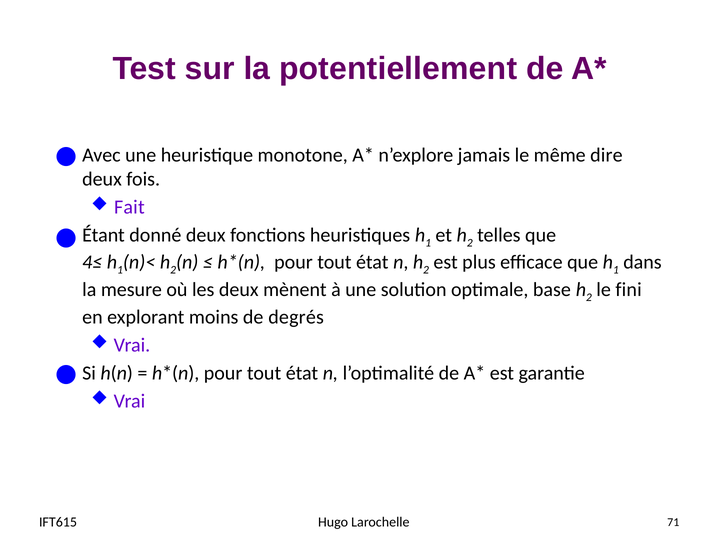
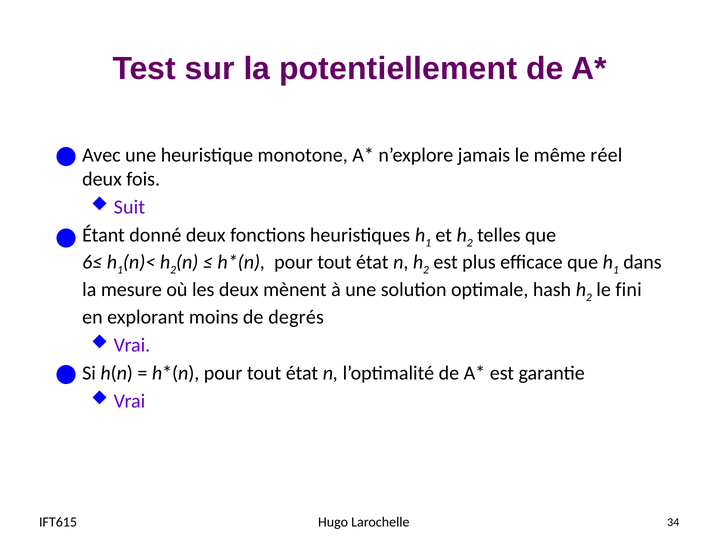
dire: dire -> réel
Fait: Fait -> Suit
4≤: 4≤ -> 6≤
base: base -> hash
71: 71 -> 34
